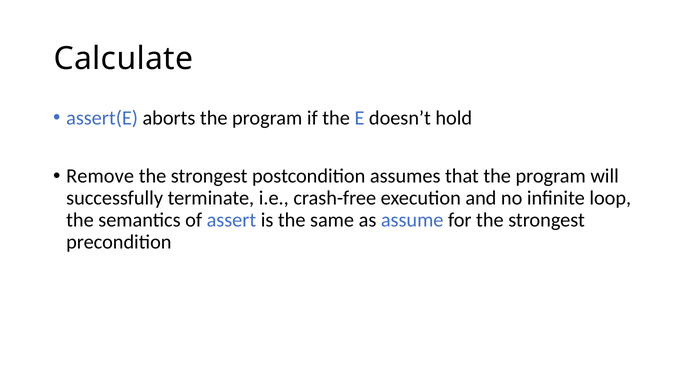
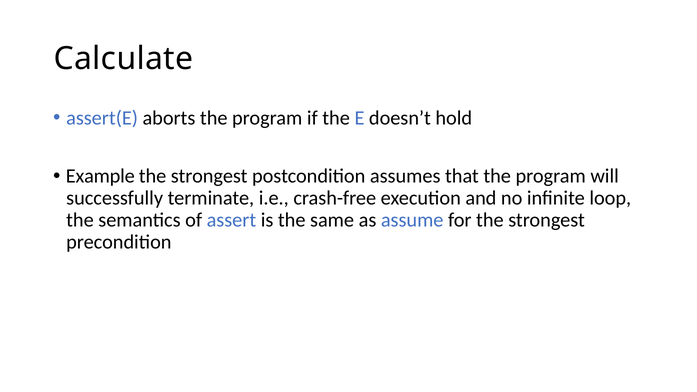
Remove: Remove -> Example
